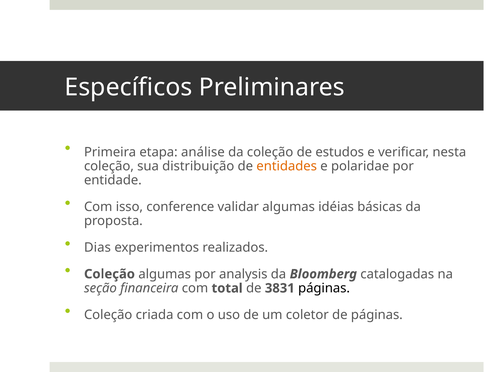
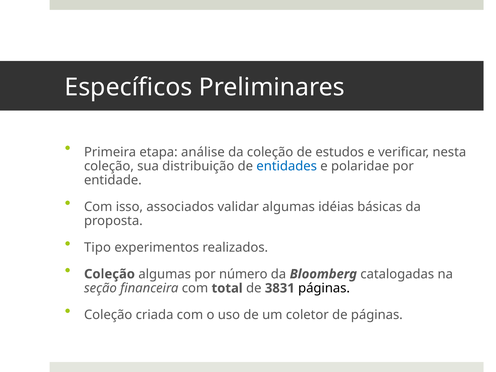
entidades colour: orange -> blue
conference: conference -> associados
Dias: Dias -> Tipo
analysis: analysis -> número
